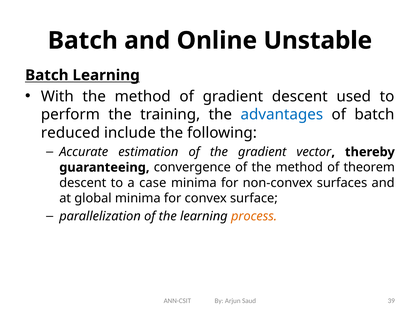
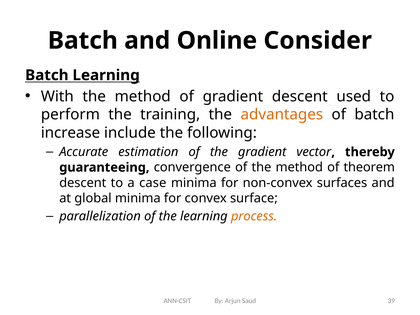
Unstable: Unstable -> Consider
advantages colour: blue -> orange
reduced: reduced -> increase
